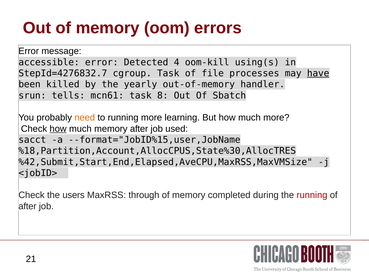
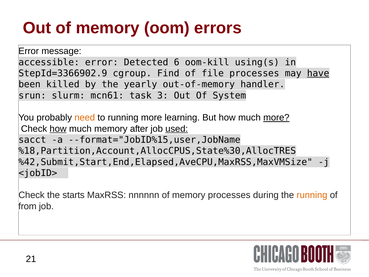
4: 4 -> 6
StepId=4276832.7: StepId=4276832.7 -> StepId=3366902.9
cgroup Task: Task -> Find
tells: tells -> slurm
8: 8 -> 3
Sbatch: Sbatch -> System
more at (276, 118) underline: none -> present
used underline: none -> present
users: users -> starts
through: through -> nnnnnn
memory completed: completed -> processes
running at (312, 195) colour: red -> orange
after at (27, 206): after -> from
